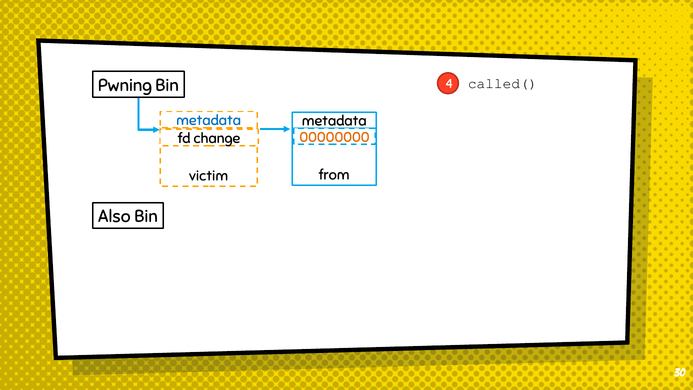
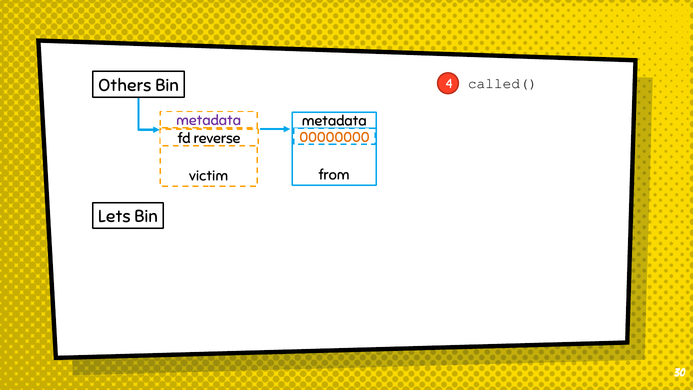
Pwning: Pwning -> Others
metadata at (209, 121) colour: blue -> purple
change: change -> reverse
Also: Also -> Lets
